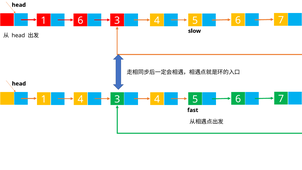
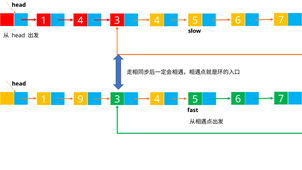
1 6: 6 -> 4
1 4: 4 -> 9
